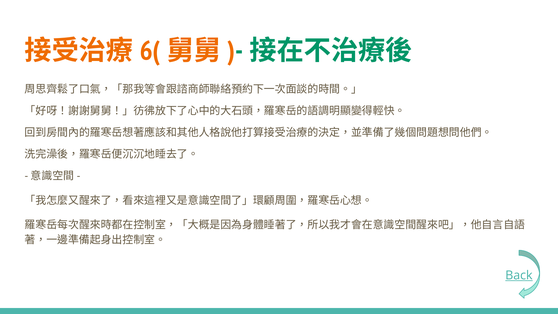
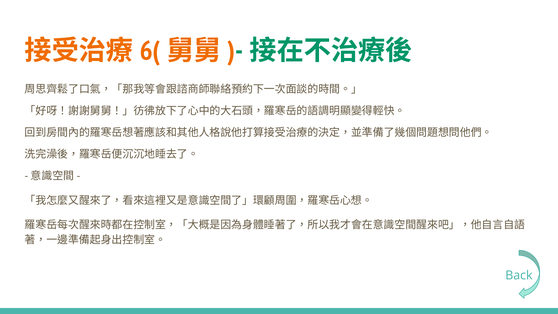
Back underline: present -> none
